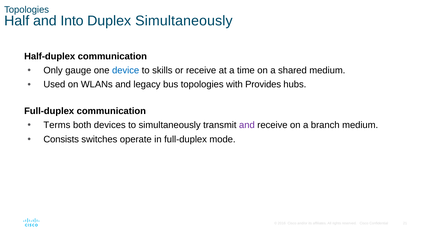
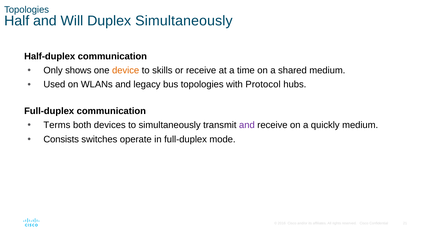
Into: Into -> Will
gauge: gauge -> shows
device colour: blue -> orange
Provides: Provides -> Protocol
branch: branch -> quickly
